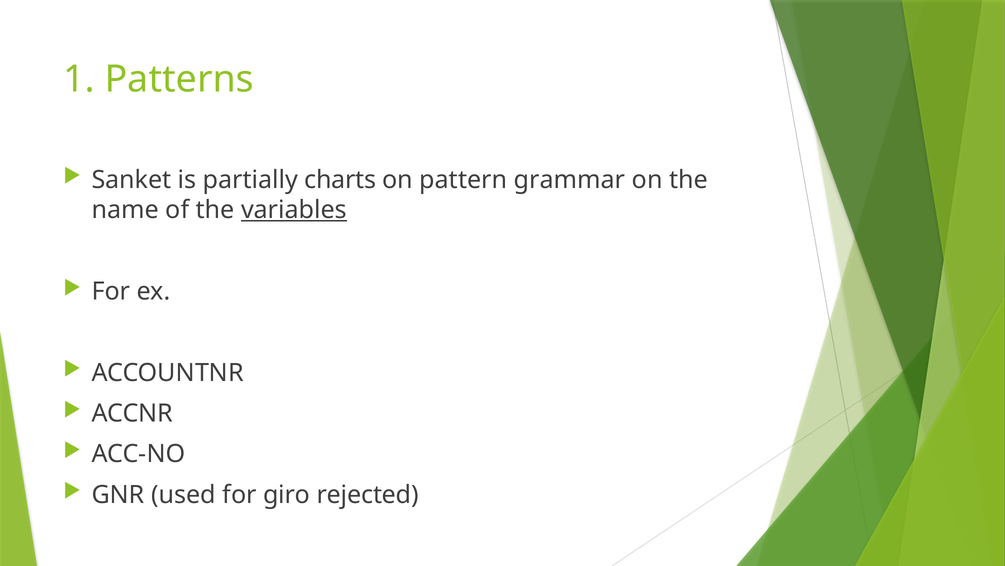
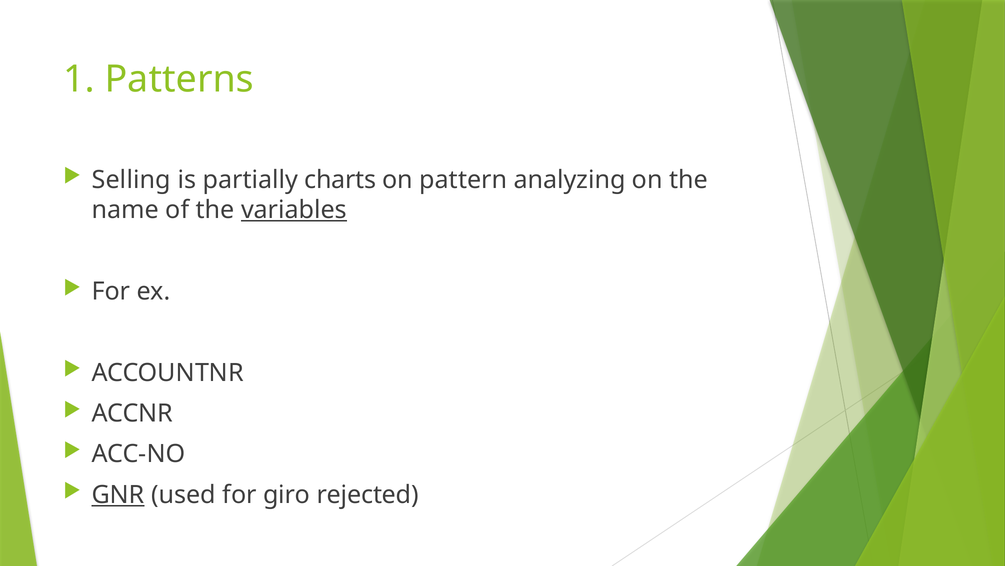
Sanket: Sanket -> Selling
grammar: grammar -> analyzing
GNR underline: none -> present
